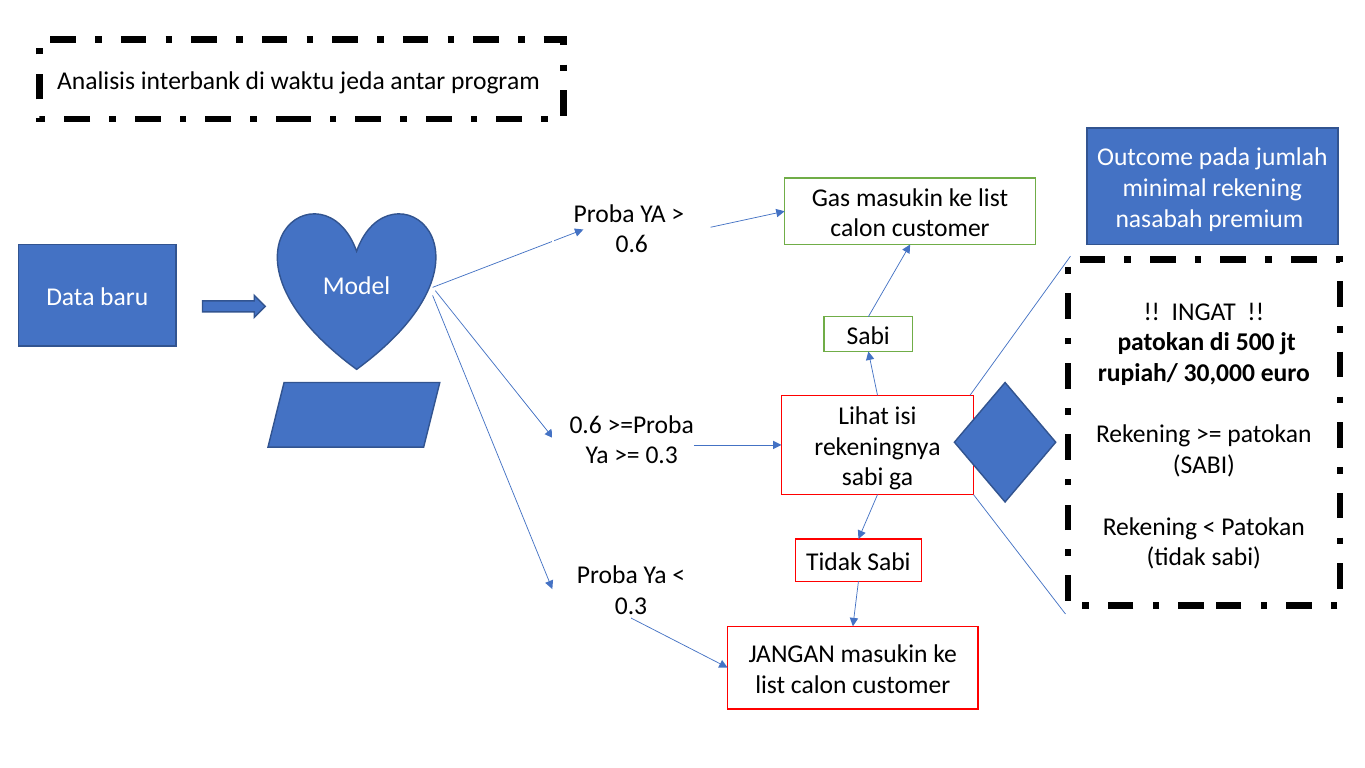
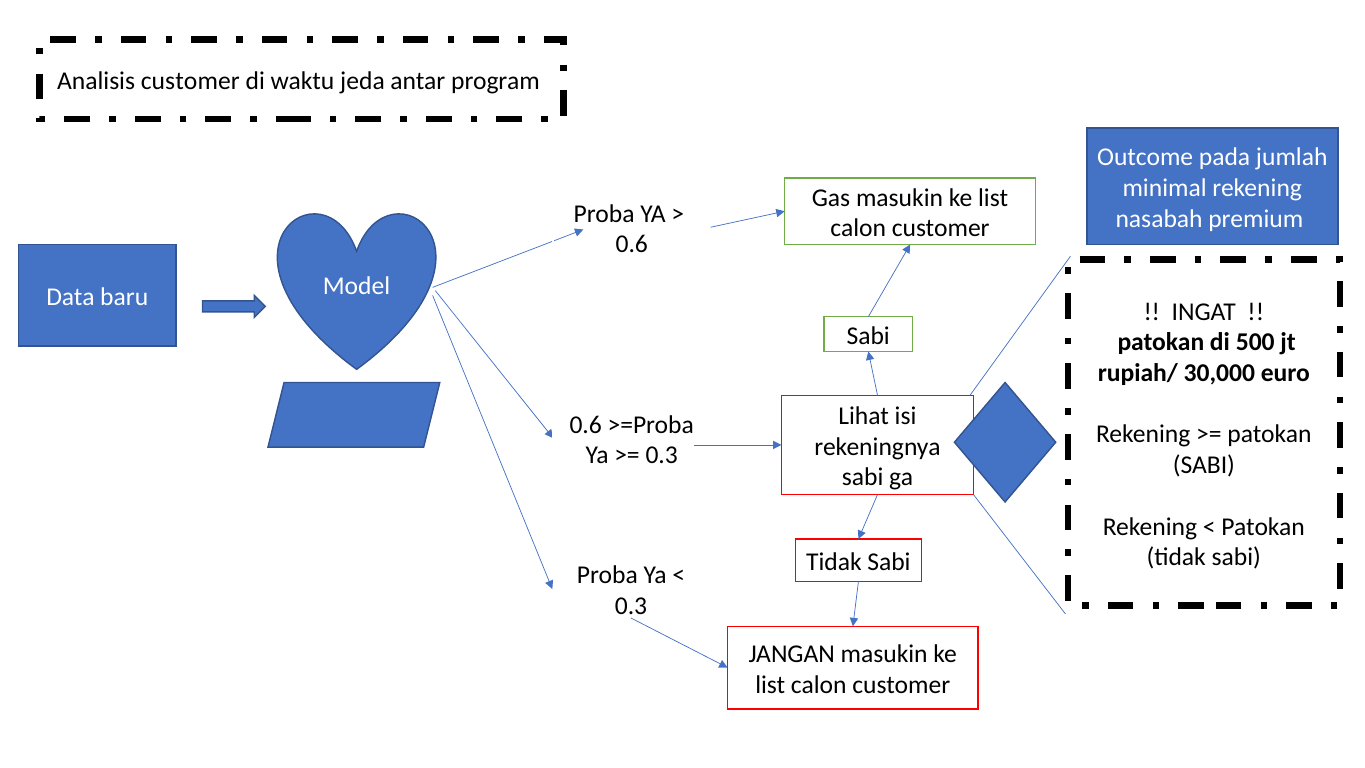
Analisis interbank: interbank -> customer
